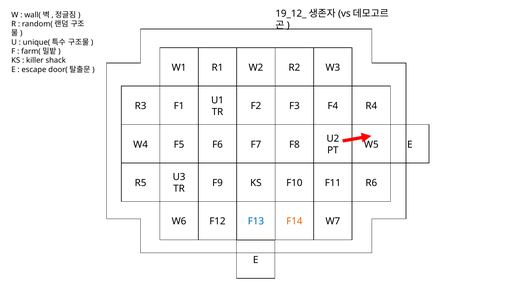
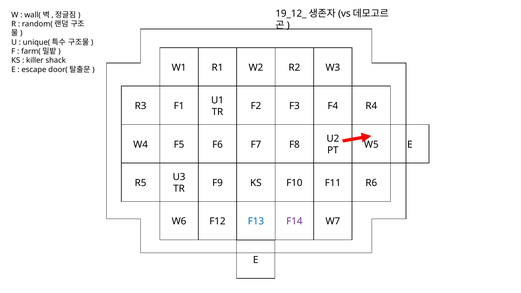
F14 colour: orange -> purple
